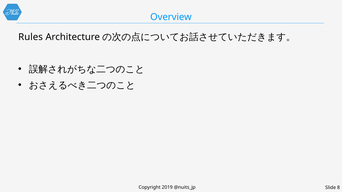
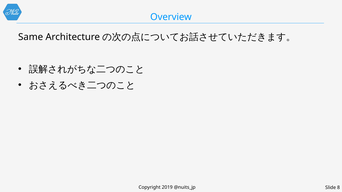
Rules: Rules -> Same
